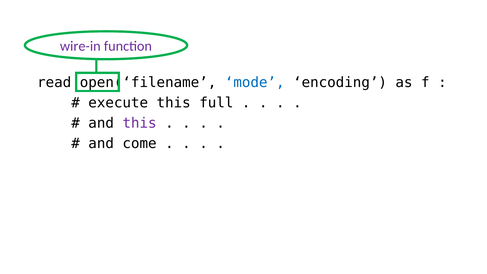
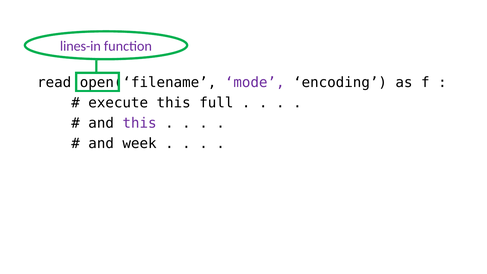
wire-in: wire-in -> lines-in
mode colour: blue -> purple
come: come -> week
